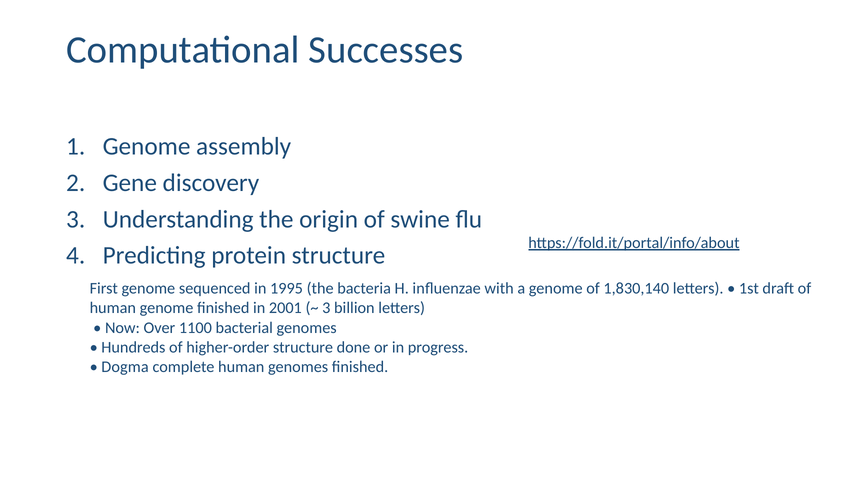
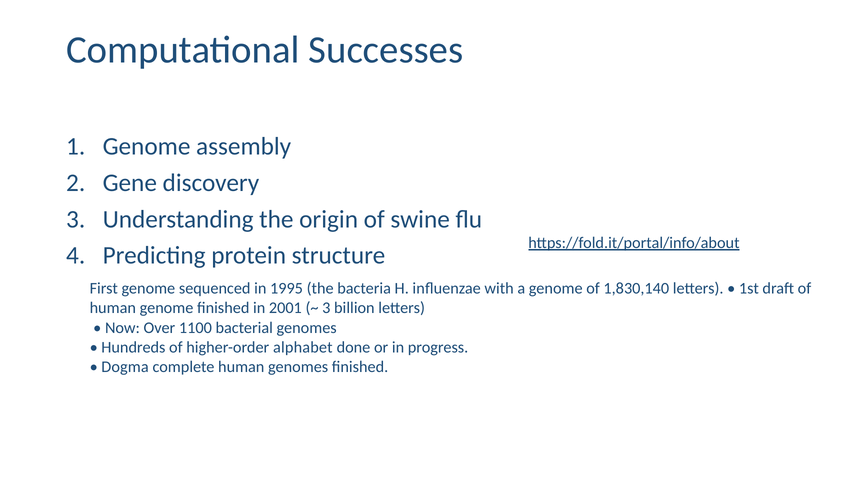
higher-order structure: structure -> alphabet
